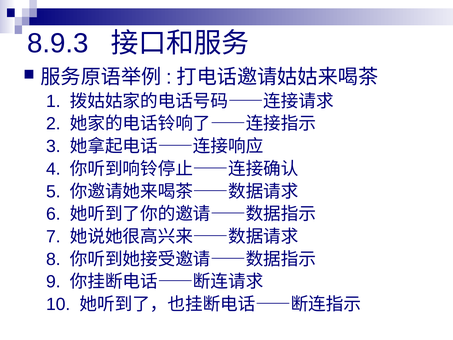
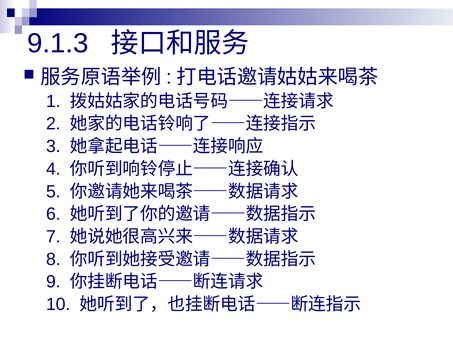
8.9.3: 8.9.3 -> 9.1.3
